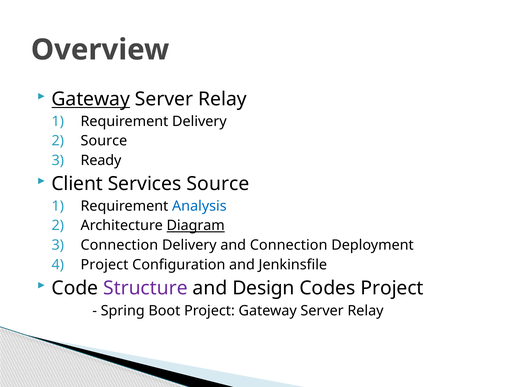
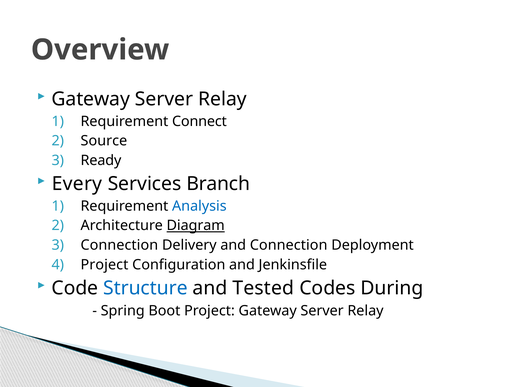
Gateway at (91, 99) underline: present -> none
Requirement Delivery: Delivery -> Connect
Client: Client -> Every
Services Source: Source -> Branch
Structure colour: purple -> blue
Design: Design -> Tested
Codes Project: Project -> During
